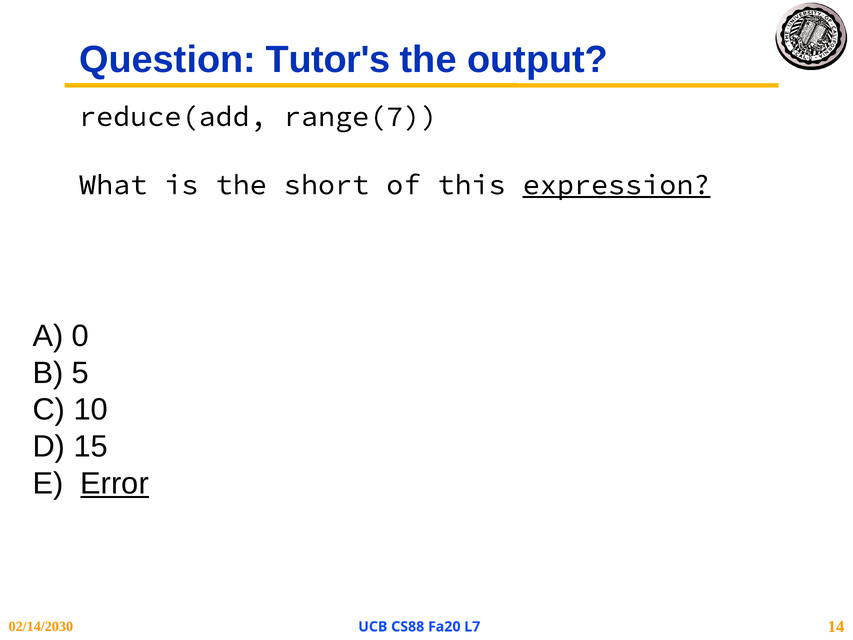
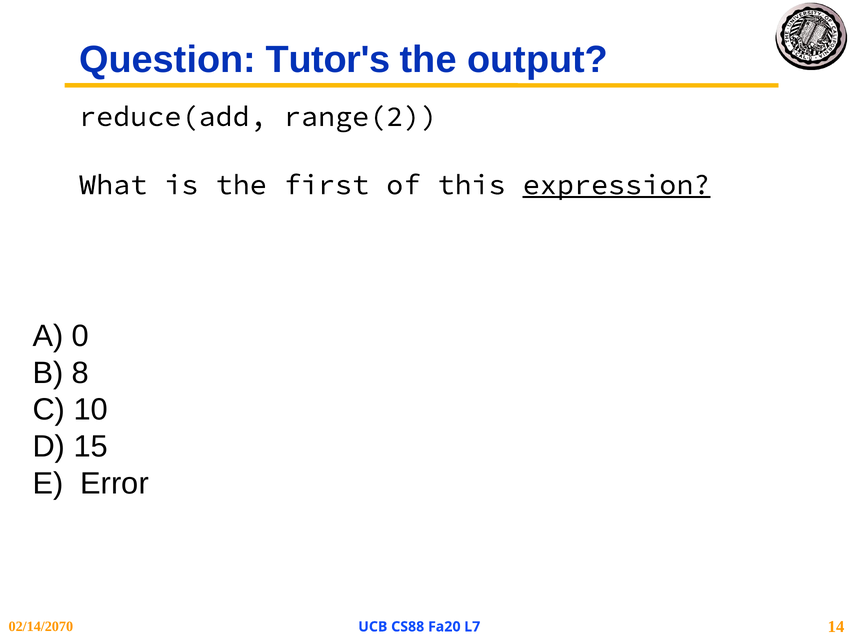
range(7: range(7 -> range(2
short: short -> first
5: 5 -> 8
Error underline: present -> none
02/14/2030: 02/14/2030 -> 02/14/2070
